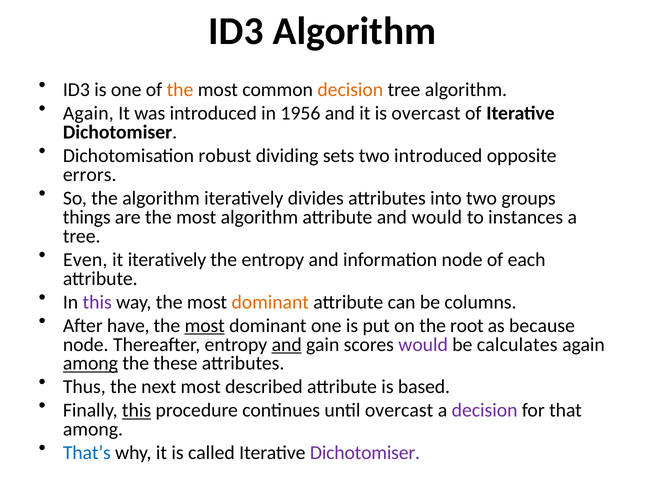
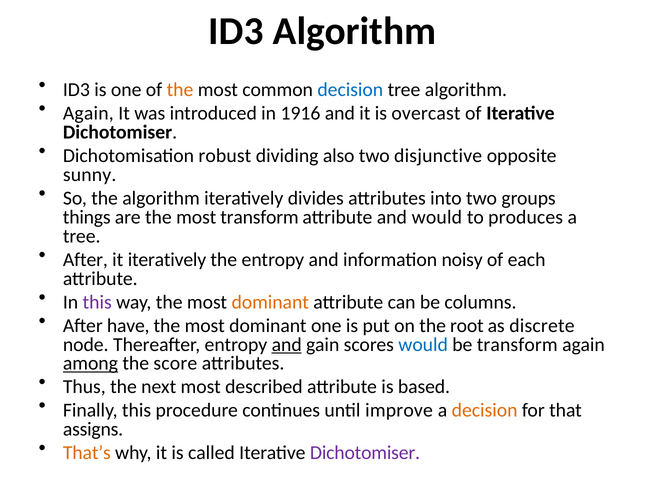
decision at (350, 90) colour: orange -> blue
1956: 1956 -> 1916
sets: sets -> also
two introduced: introduced -> disjunctive
errors: errors -> sunny
most algorithm: algorithm -> transform
instances: instances -> produces
Even at (85, 260): Even -> After
information node: node -> noisy
most at (205, 325) underline: present -> none
because: because -> discrete
would at (423, 344) colour: purple -> blue
be calculates: calculates -> transform
these: these -> score
this at (137, 410) underline: present -> none
until overcast: overcast -> improve
decision at (485, 410) colour: purple -> orange
among at (93, 429): among -> assigns
That’s colour: blue -> orange
